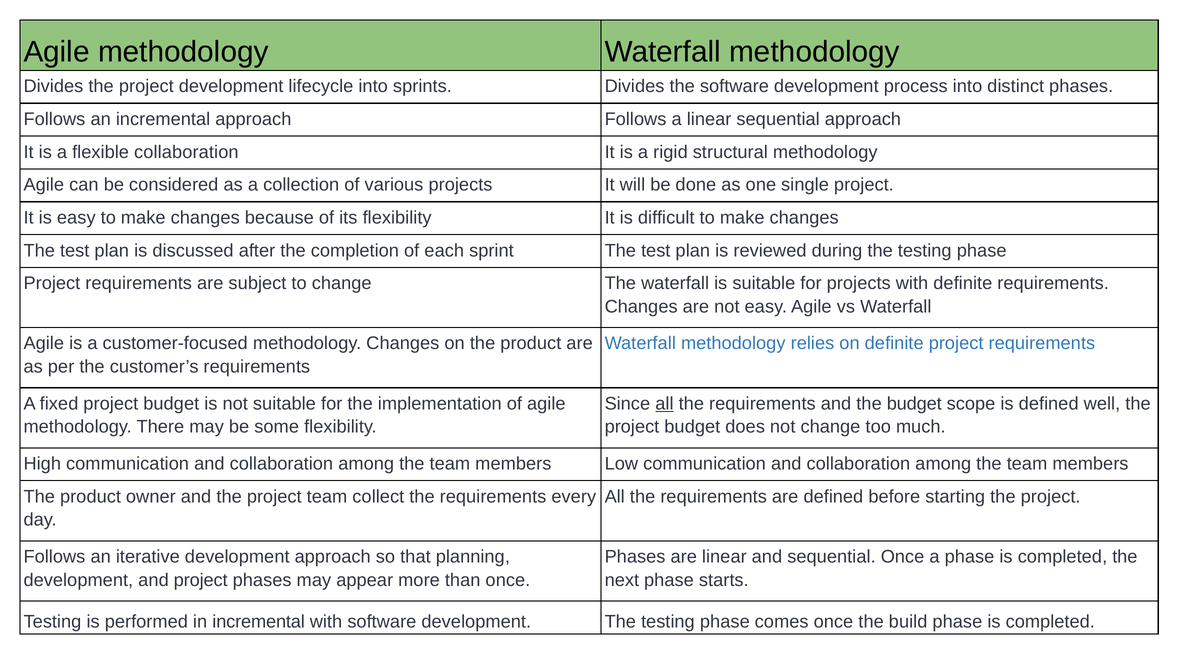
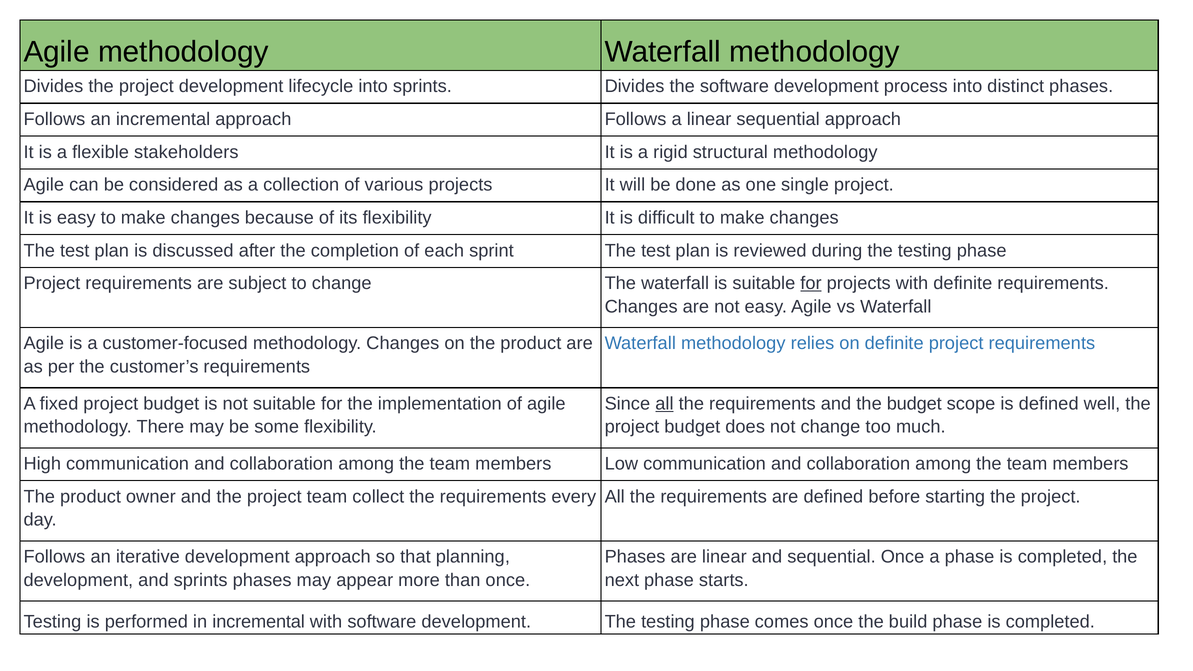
flexible collaboration: collaboration -> stakeholders
for at (811, 283) underline: none -> present
and project: project -> sprints
